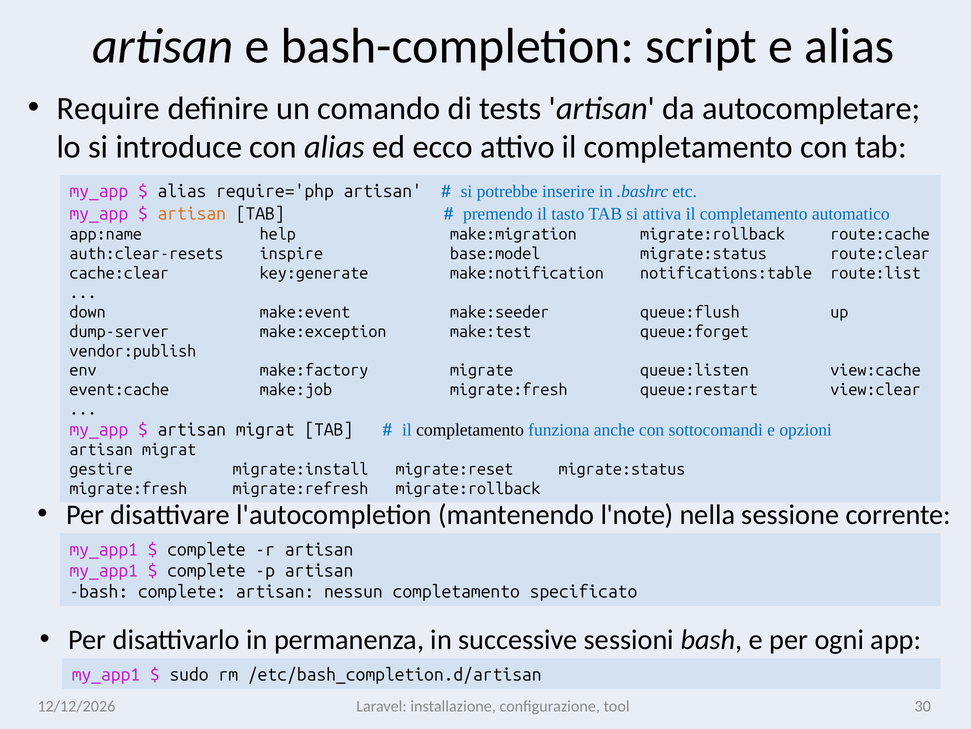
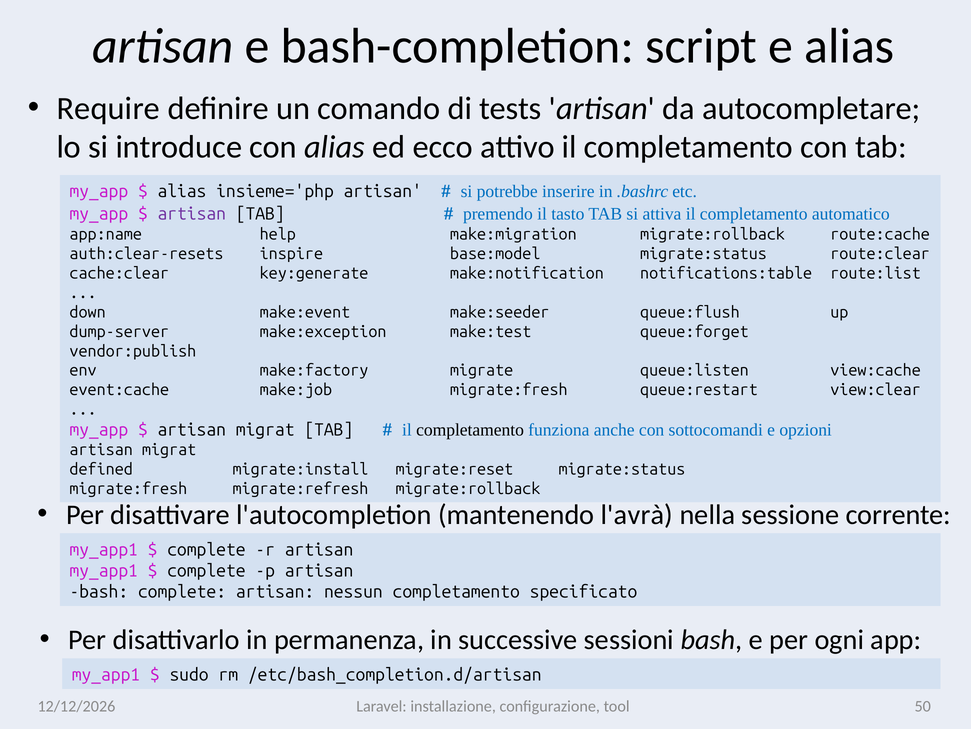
require='php: require='php -> insieme='php
artisan at (192, 214) colour: orange -> purple
gestire: gestire -> defined
l'note: l'note -> l'avrà
30: 30 -> 50
